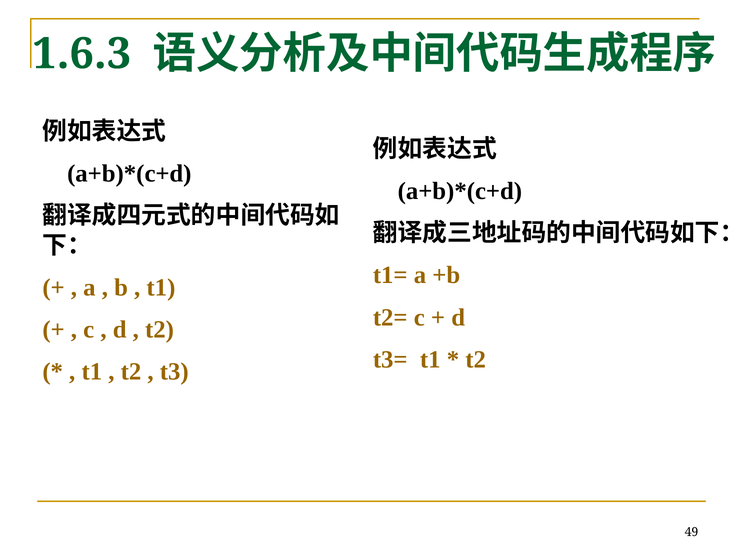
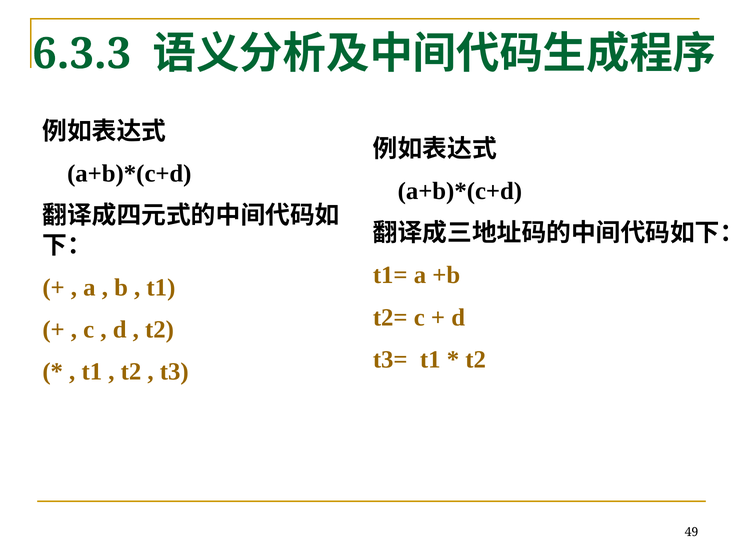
1.6.3: 1.6.3 -> 6.3.3
